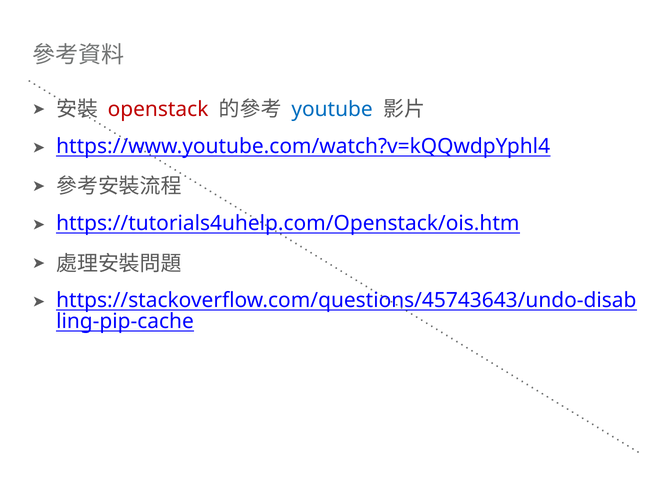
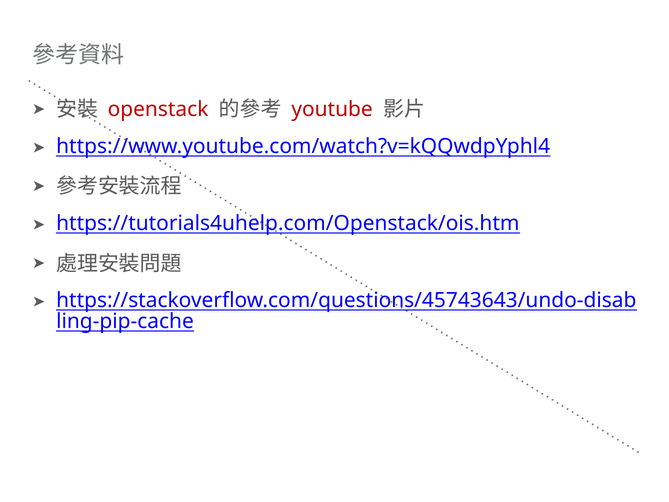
youtube colour: blue -> red
